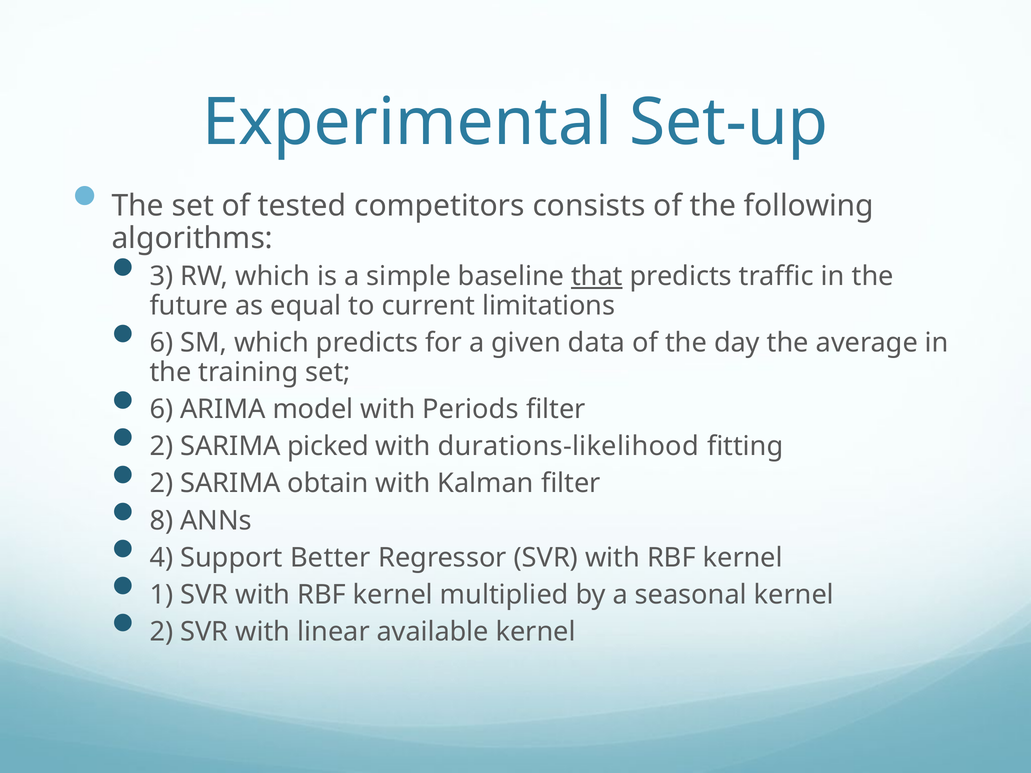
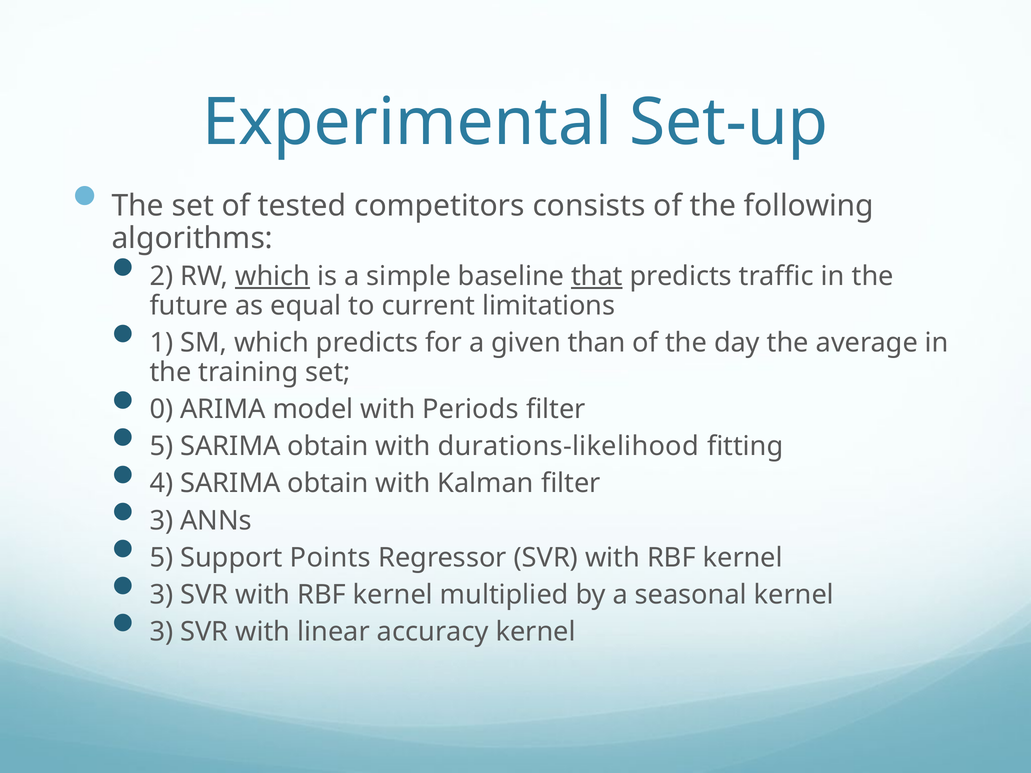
3: 3 -> 2
which at (273, 276) underline: none -> present
6 at (161, 343): 6 -> 1
data: data -> than
6 at (161, 409): 6 -> 0
2 at (161, 447): 2 -> 5
picked at (328, 447): picked -> obtain
2 at (161, 484): 2 -> 4
8 at (161, 521): 8 -> 3
4 at (161, 558): 4 -> 5
Better: Better -> Points
1 at (161, 595): 1 -> 3
2 at (161, 632): 2 -> 3
available: available -> accuracy
